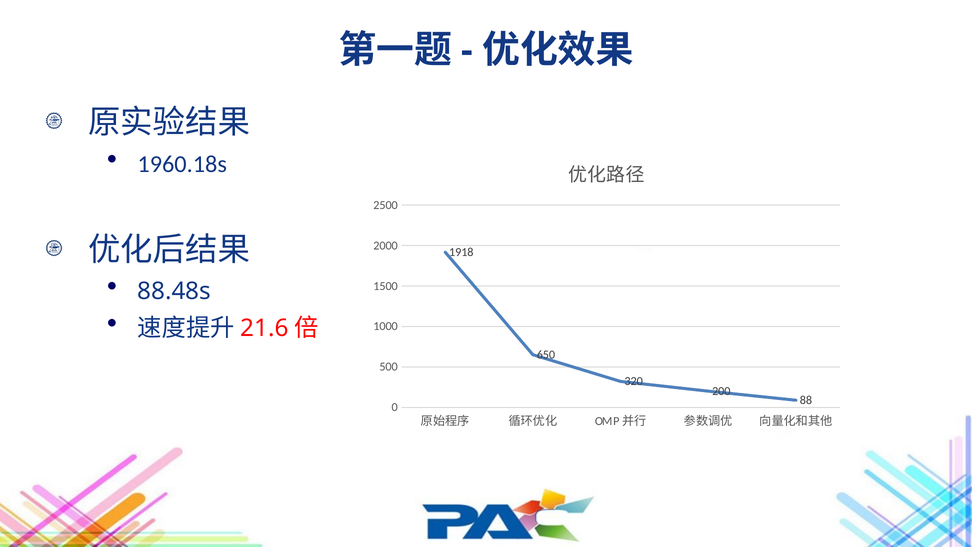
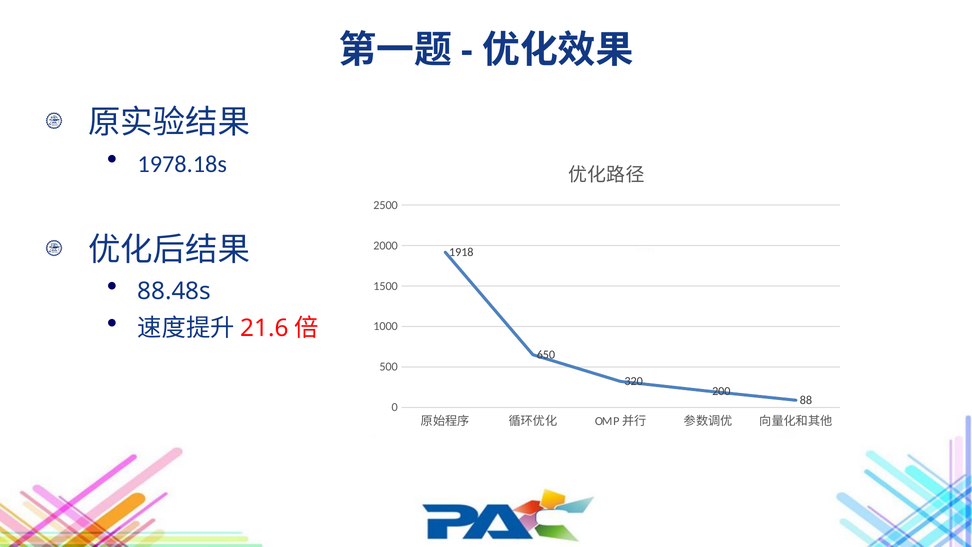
1960.18s: 1960.18s -> 1978.18s
